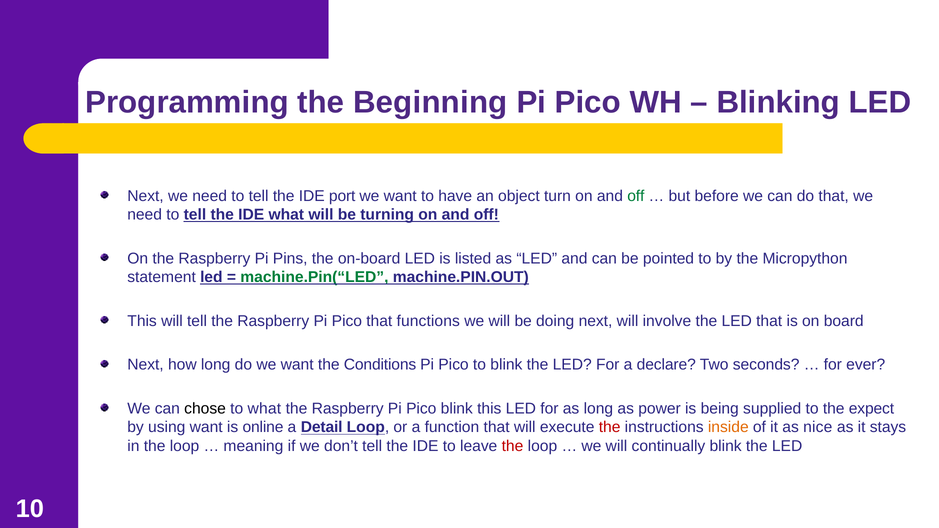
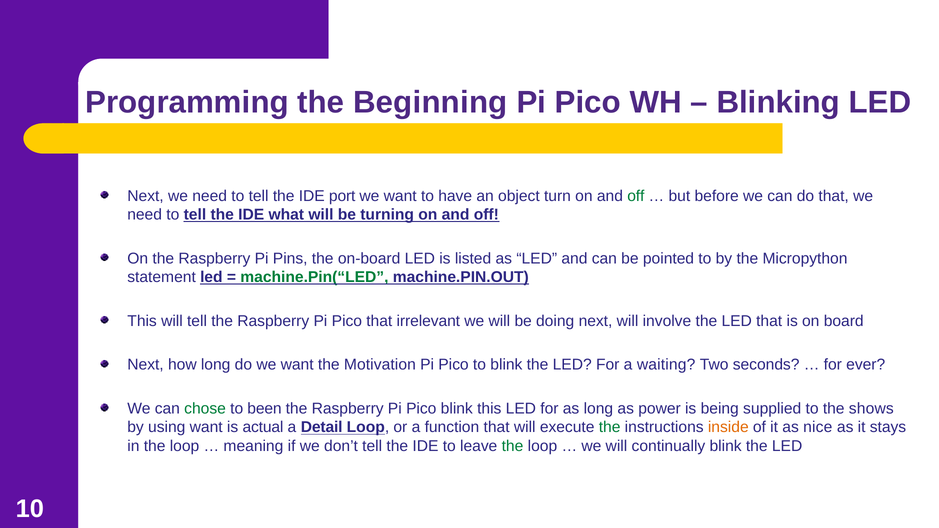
functions: functions -> irrelevant
Conditions: Conditions -> Motivation
declare: declare -> waiting
chose colour: black -> green
to what: what -> been
expect: expect -> shows
online: online -> actual
the at (610, 427) colour: red -> green
the at (512, 446) colour: red -> green
